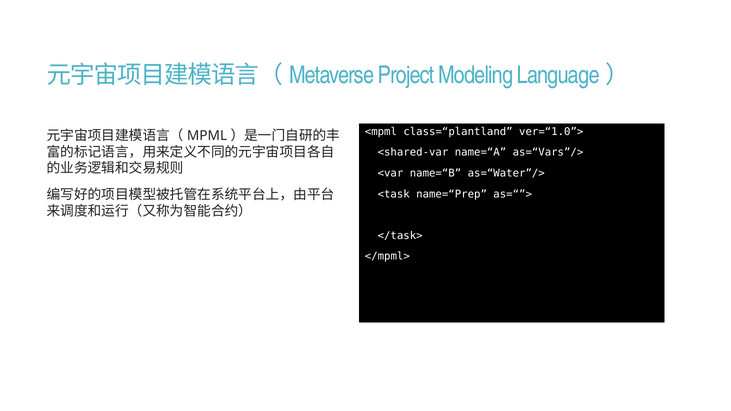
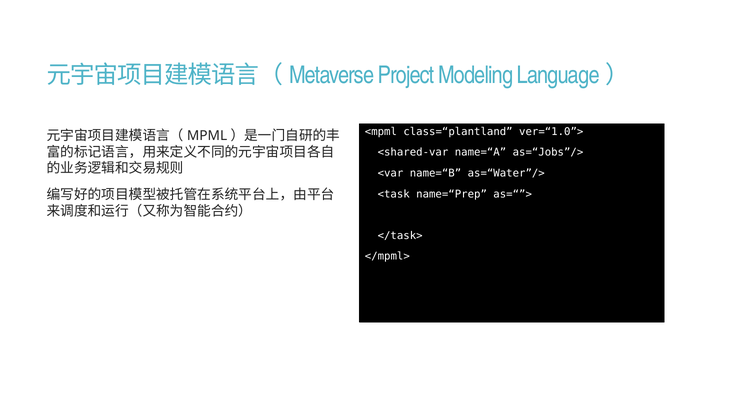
as=“Vars”/>: as=“Vars”/> -> as=“Jobs”/>
